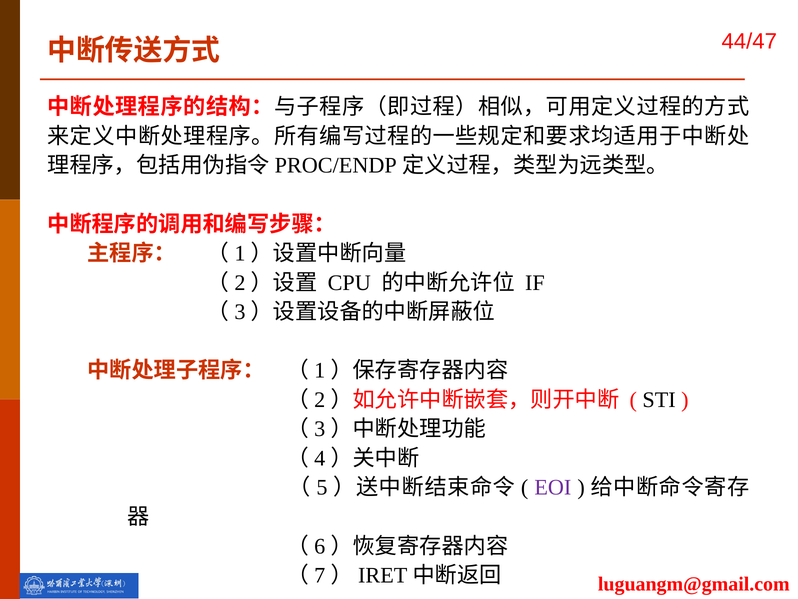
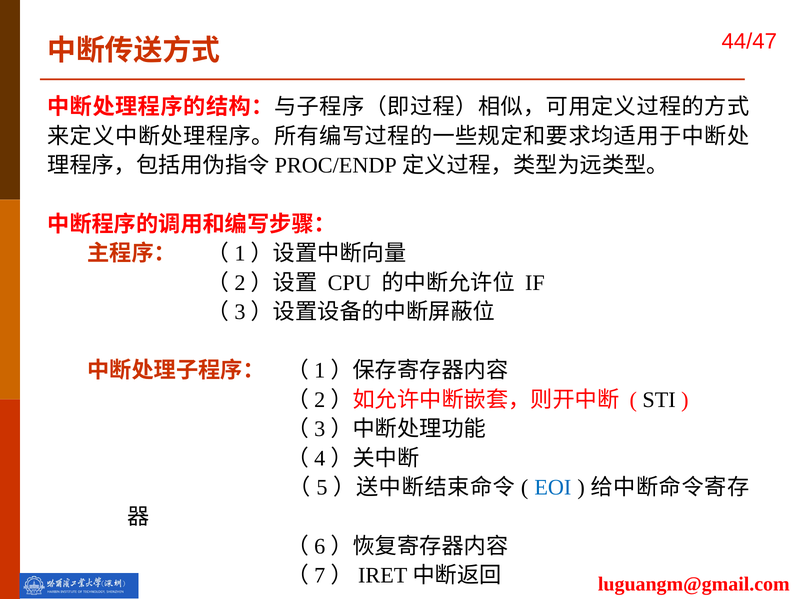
EOI colour: purple -> blue
